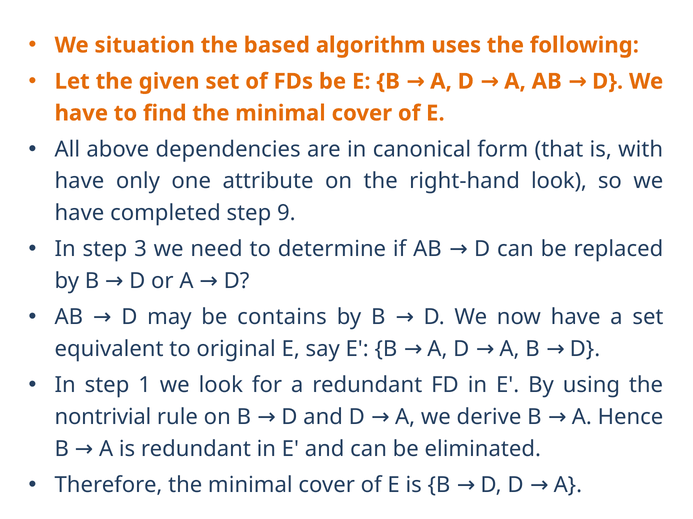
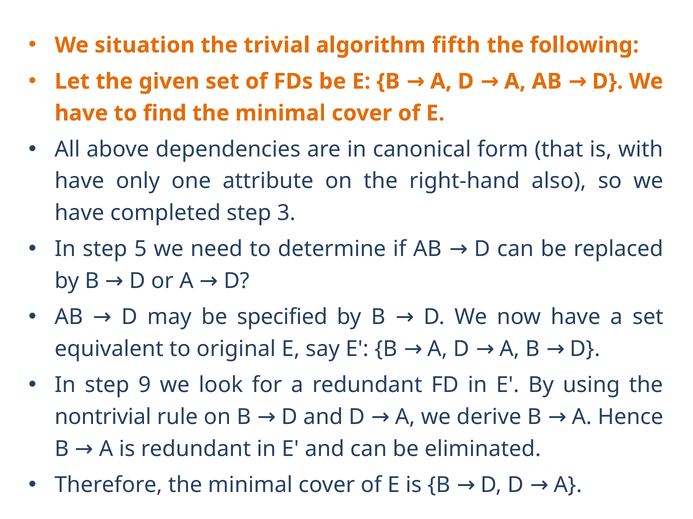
based: based -> trivial
uses: uses -> fifth
right-hand look: look -> also
9: 9 -> 3
3: 3 -> 5
contains: contains -> specified
1: 1 -> 9
